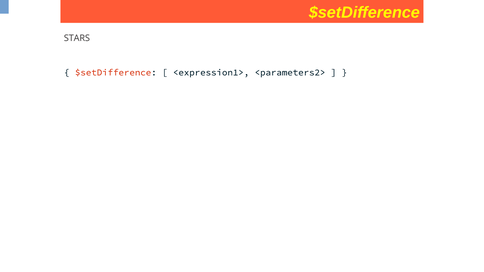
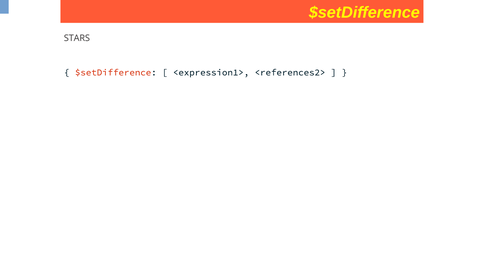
<parameters2>: <parameters2> -> <references2>
